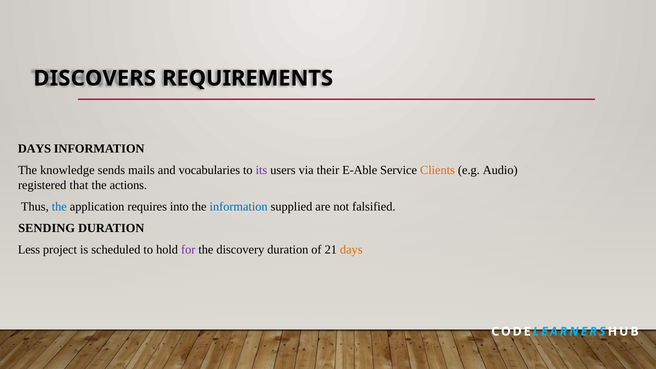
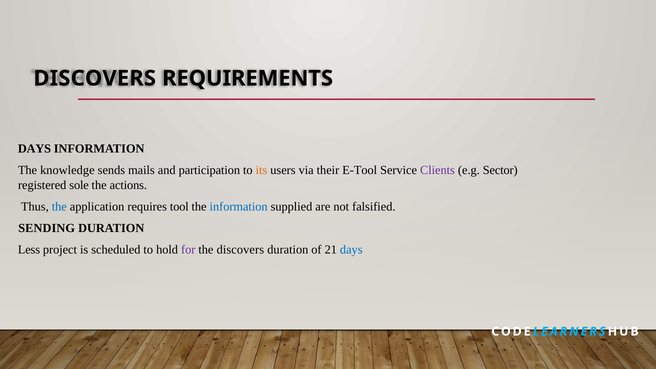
vocabularies: vocabularies -> participation
its colour: purple -> orange
E-Able: E-Able -> E-Tool
Clients colour: orange -> purple
Audio: Audio -> Sector
that: that -> sole
into: into -> tool
the discovery: discovery -> discovers
days at (351, 250) colour: orange -> blue
